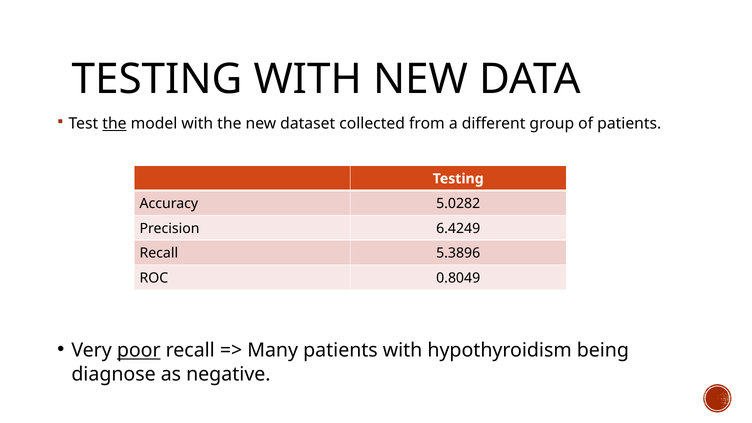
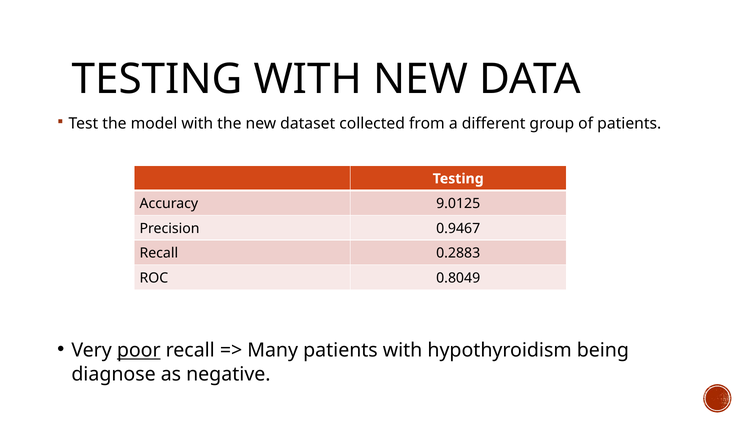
the at (114, 124) underline: present -> none
5.0282: 5.0282 -> 9.0125
6.4249: 6.4249 -> 0.9467
5.3896: 5.3896 -> 0.2883
